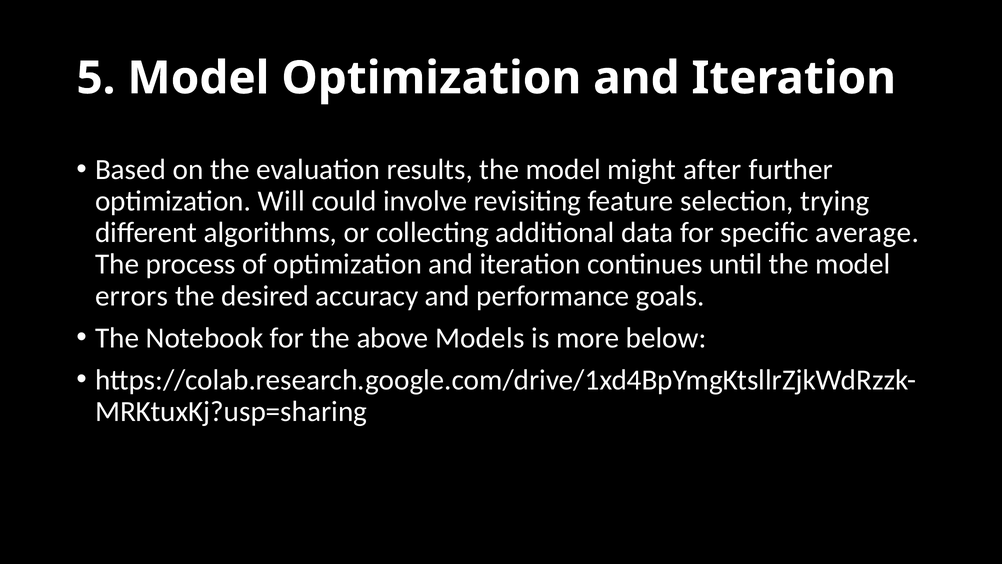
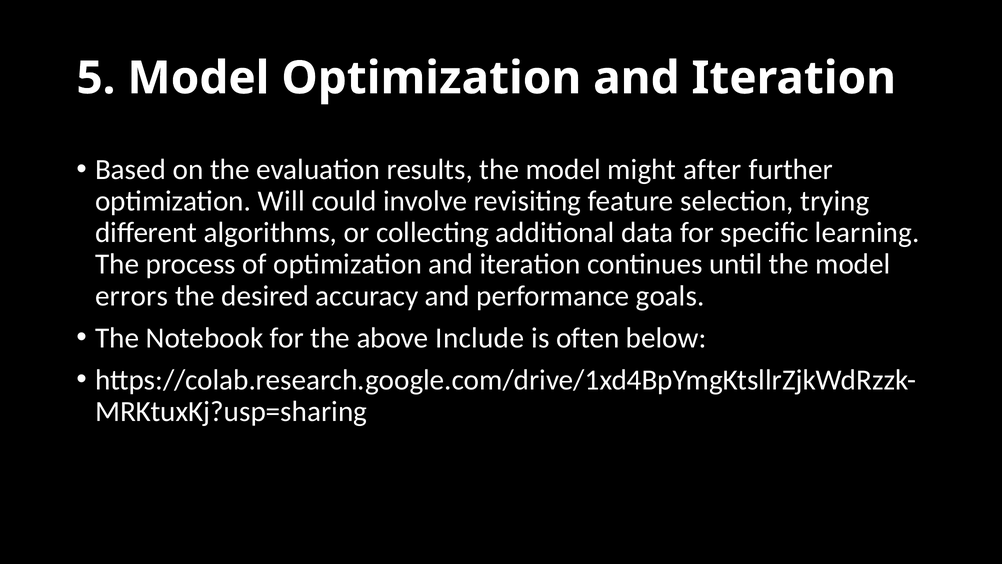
average: average -> learning
Models: Models -> Include
more: more -> often
